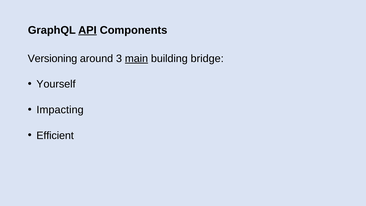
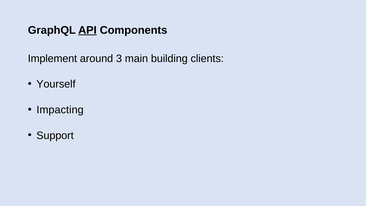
Versioning: Versioning -> Implement
main underline: present -> none
bridge: bridge -> clients
Efficient: Efficient -> Support
